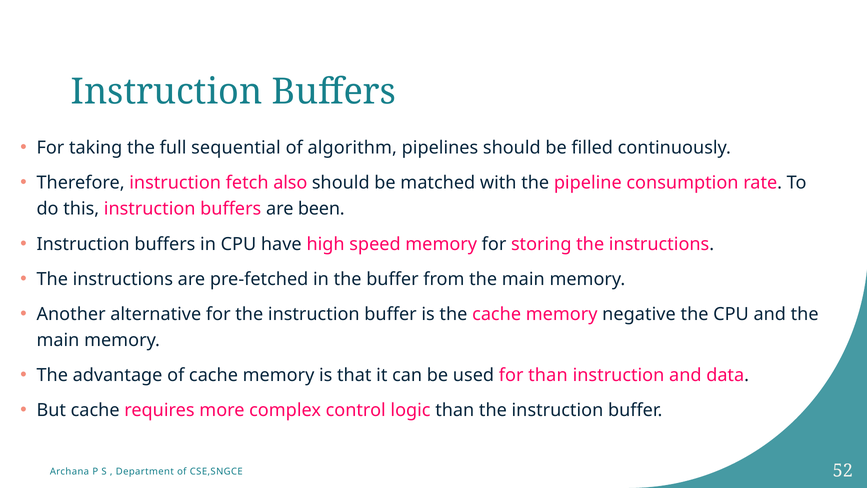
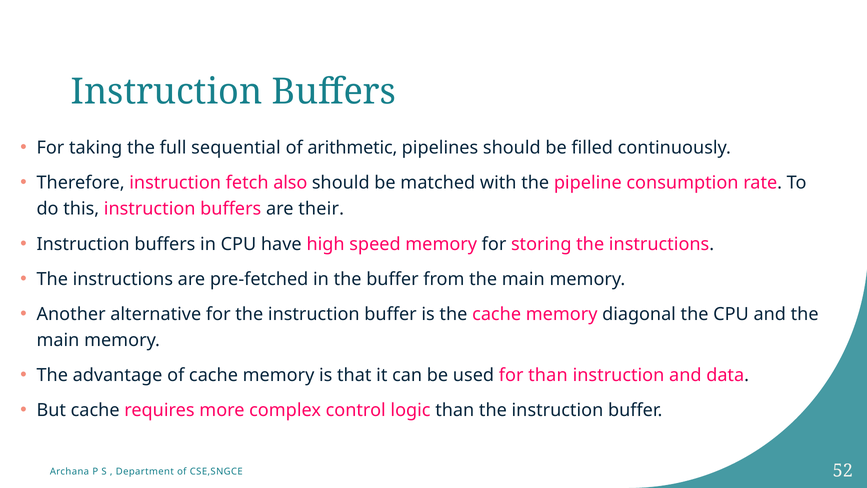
algorithm: algorithm -> arithmetic
been: been -> their
negative: negative -> diagonal
